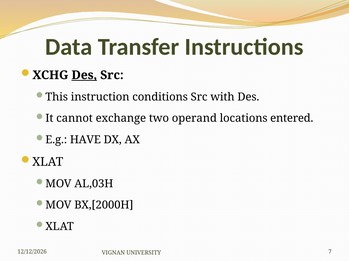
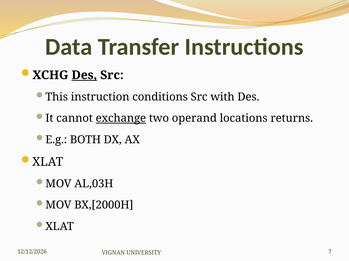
exchange underline: none -> present
entered: entered -> returns
HAVE: HAVE -> BOTH
